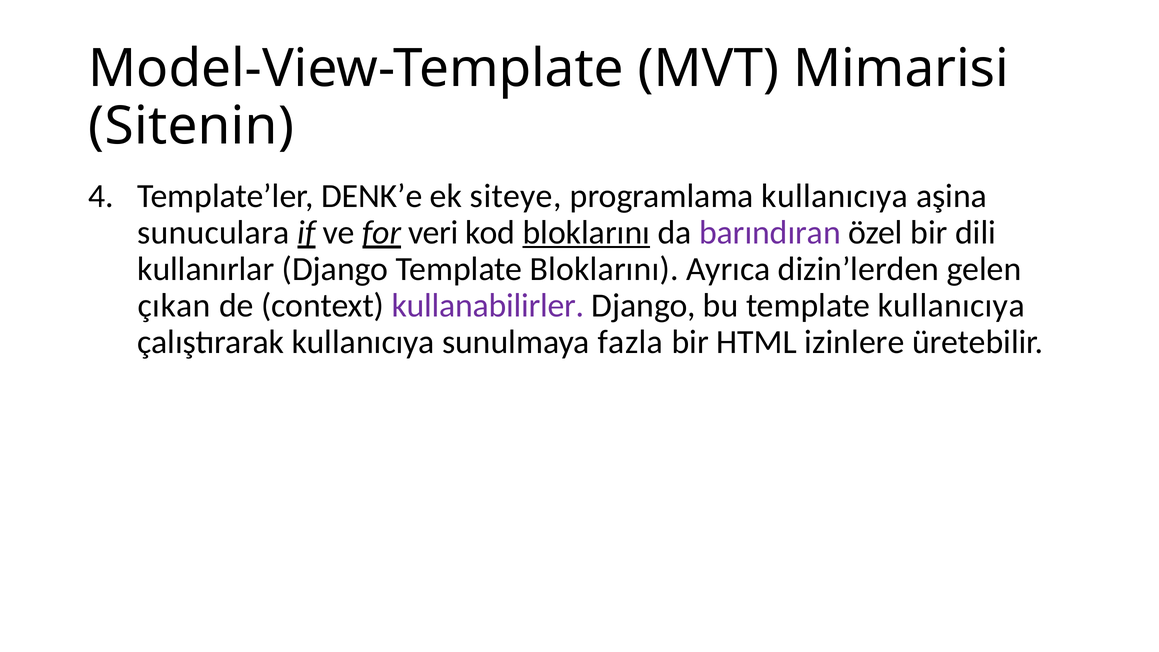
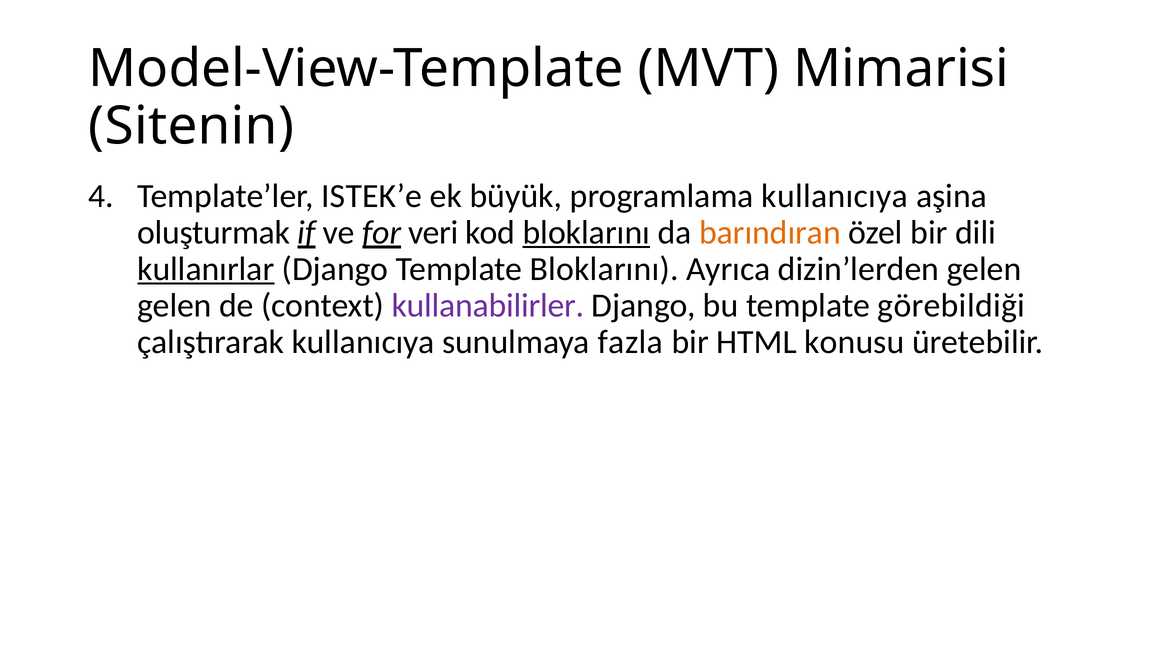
DENK’e: DENK’e -> ISTEK’e
siteye: siteye -> büyük
sunuculara: sunuculara -> oluşturmak
barındıran colour: purple -> orange
kullanırlar underline: none -> present
çıkan at (174, 305): çıkan -> gelen
template kullanıcıya: kullanıcıya -> görebildiği
izinlere: izinlere -> konusu
